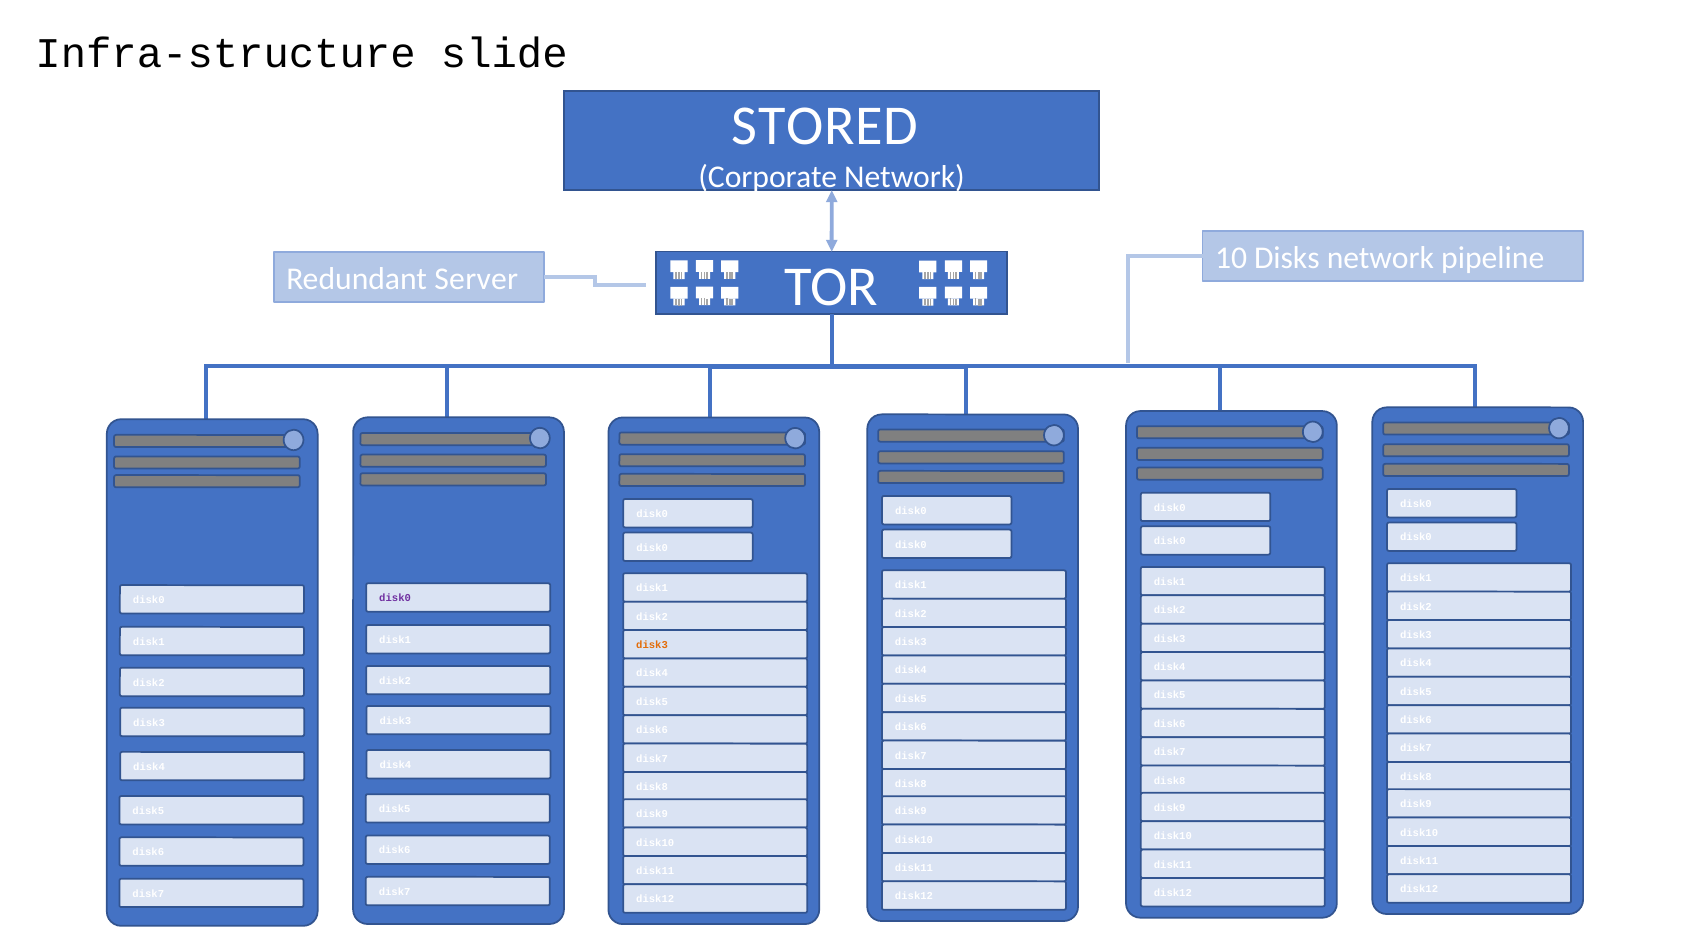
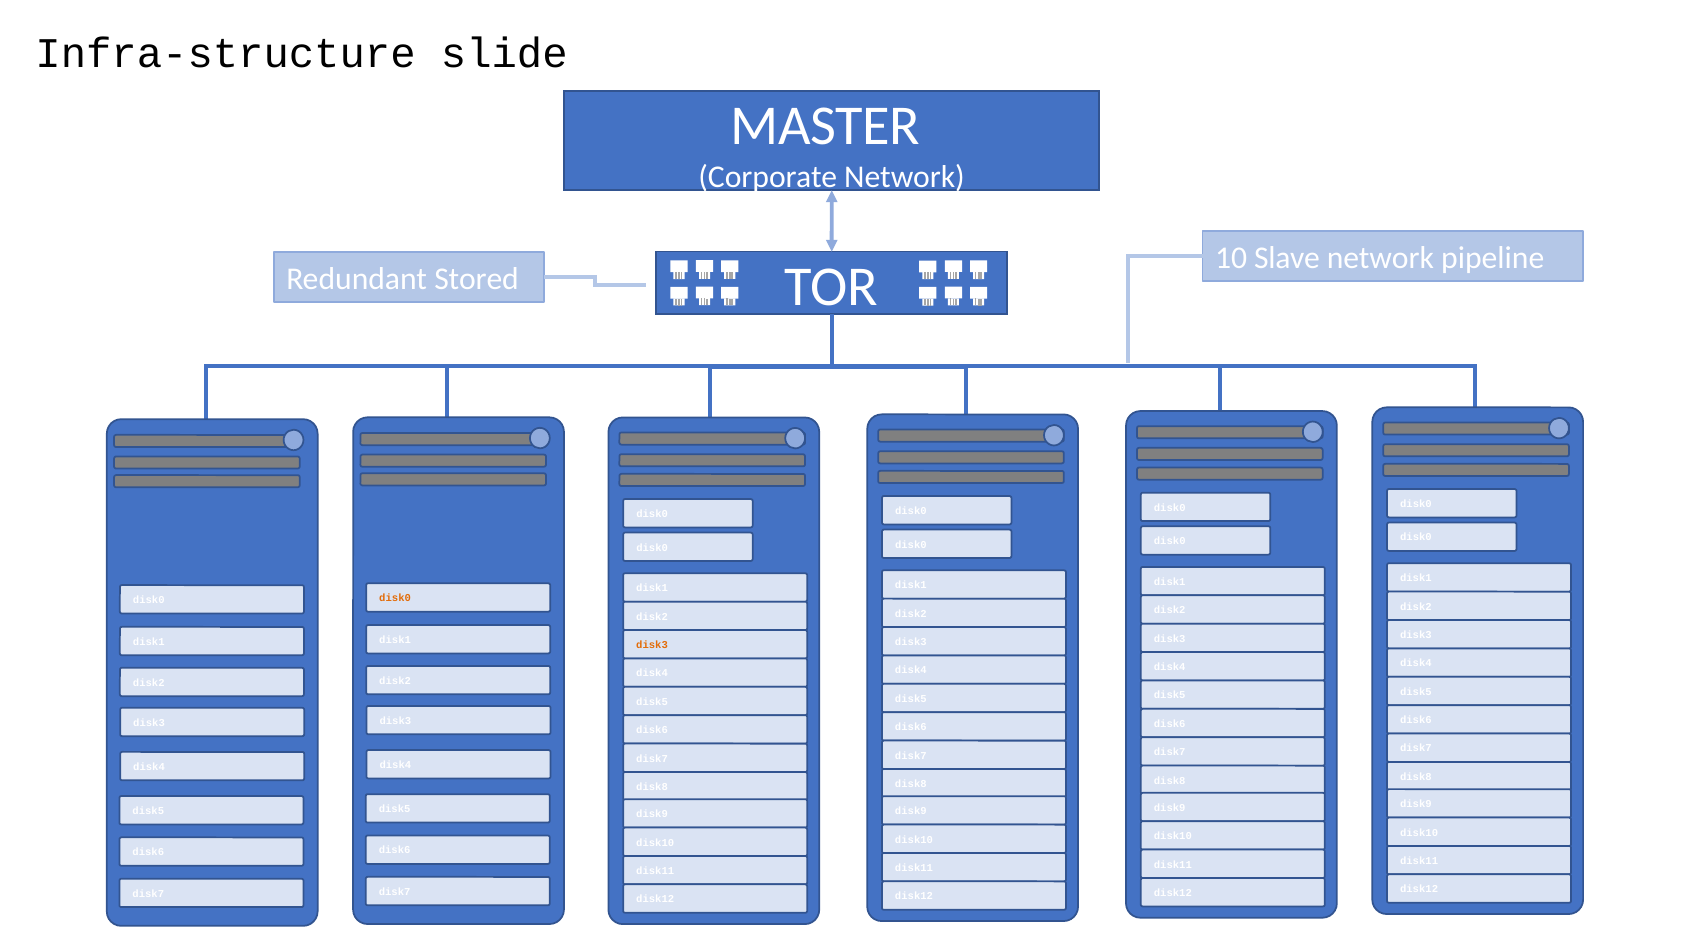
STORED: STORED -> MASTER
Disks: Disks -> Slave
Server: Server -> Stored
disk0 at (395, 598) colour: purple -> orange
